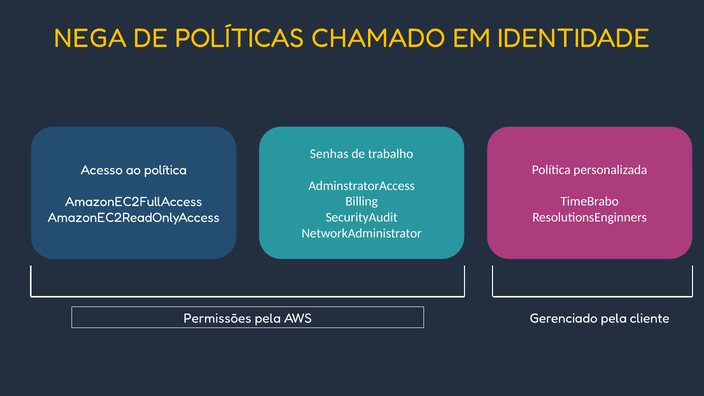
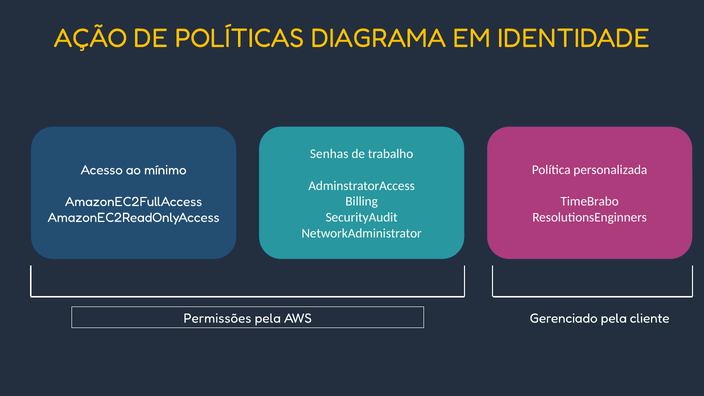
NEGA: NEGA -> AÇÃO
CHAMADO: CHAMADO -> DIAGRAMA
ao política: política -> mínimo
